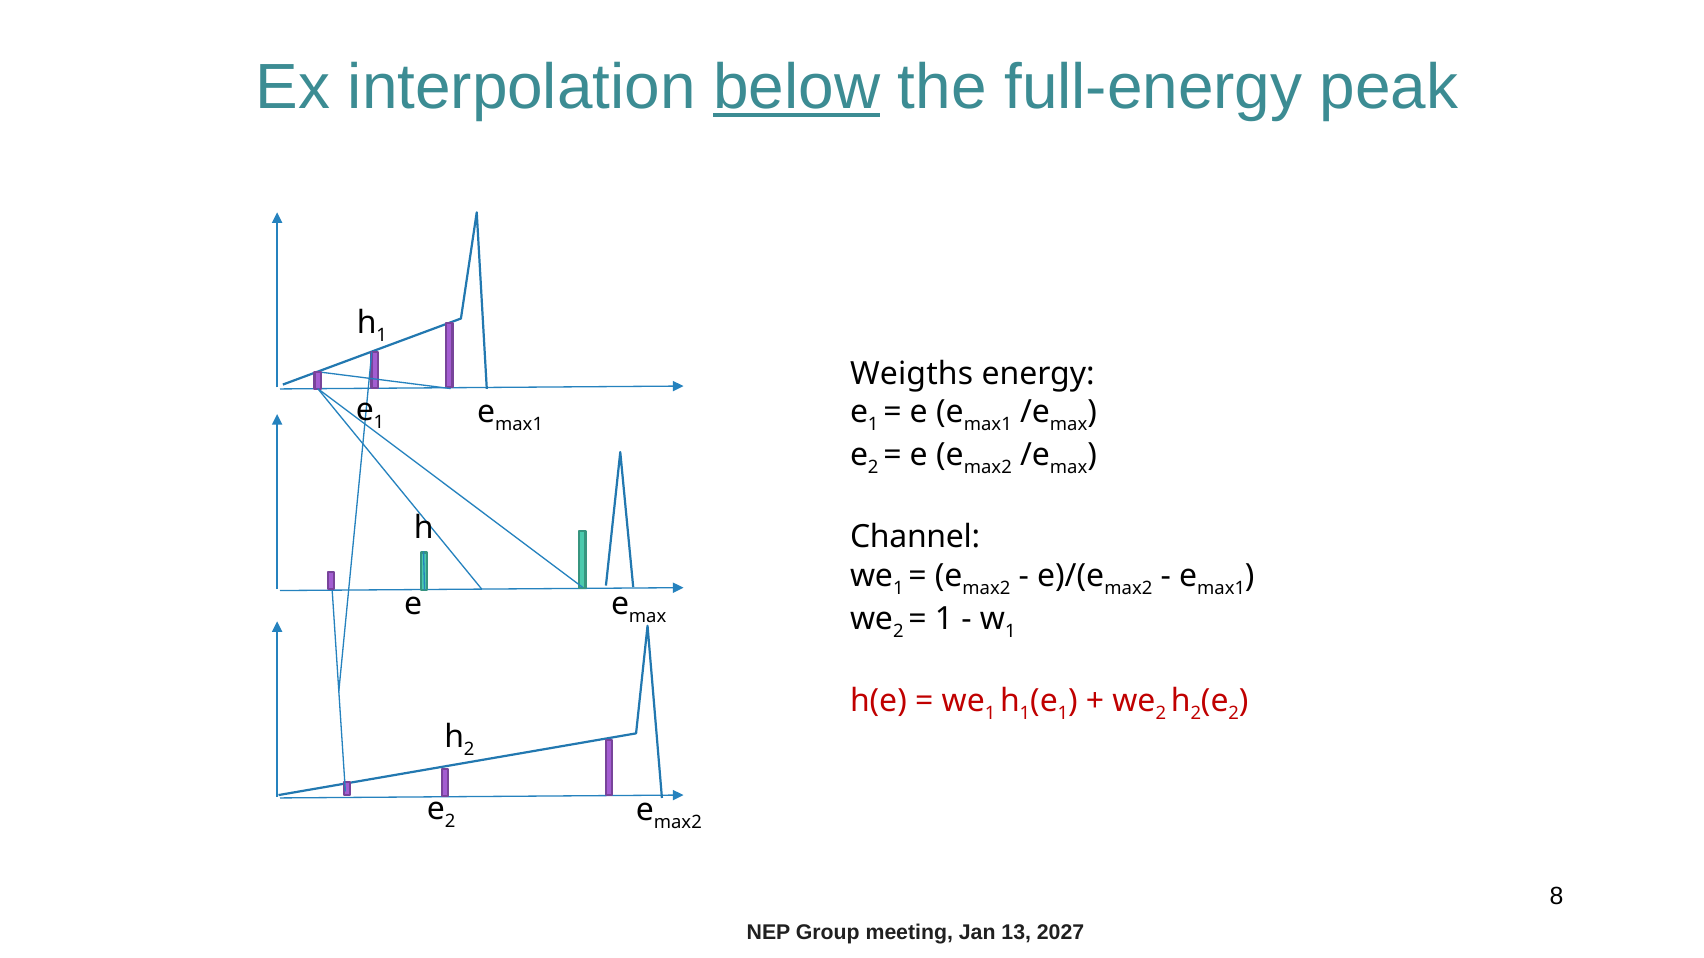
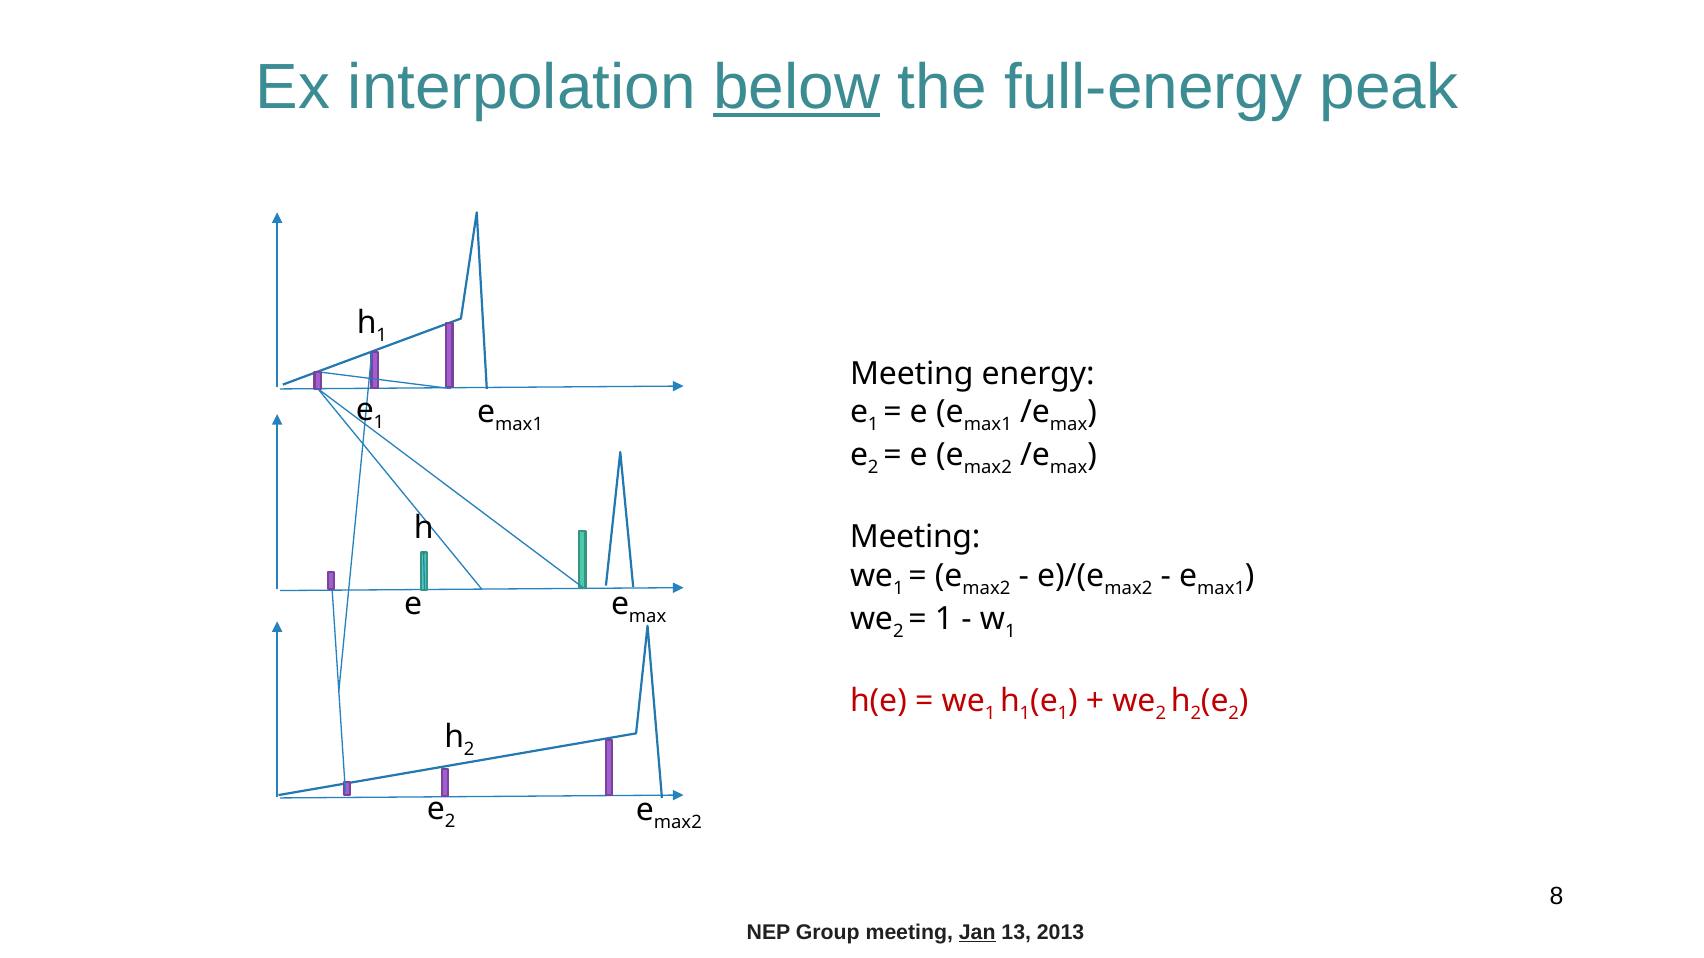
Weigths at (912, 374): Weigths -> Meeting
Channel at (915, 538): Channel -> Meeting
Jan underline: none -> present
2027: 2027 -> 2013
